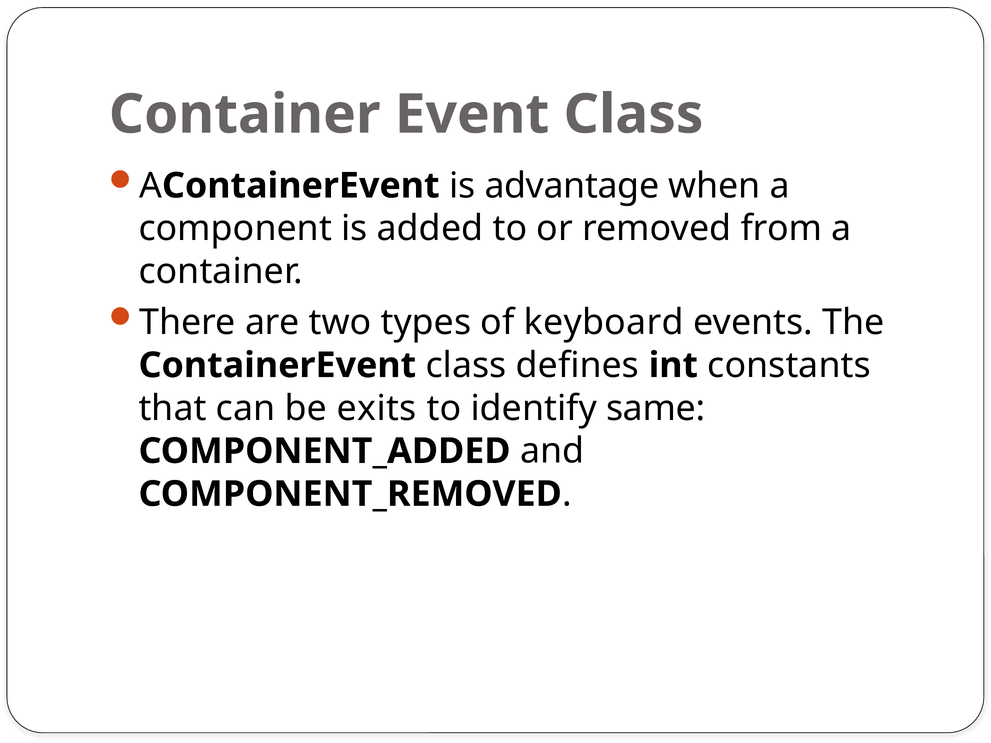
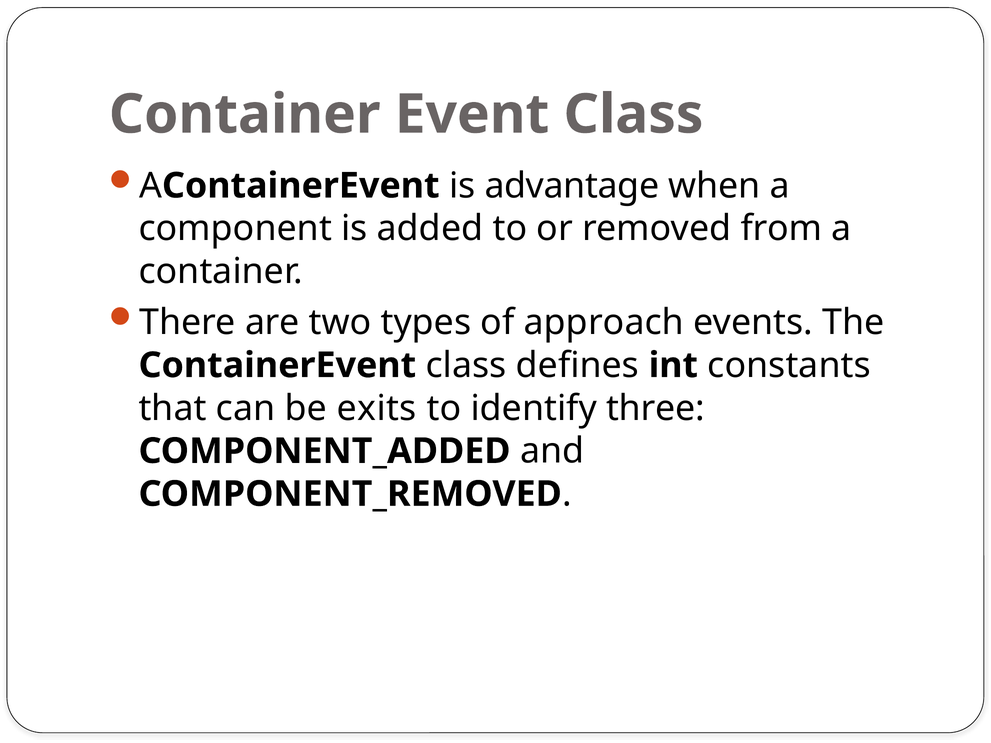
keyboard: keyboard -> approach
same: same -> three
